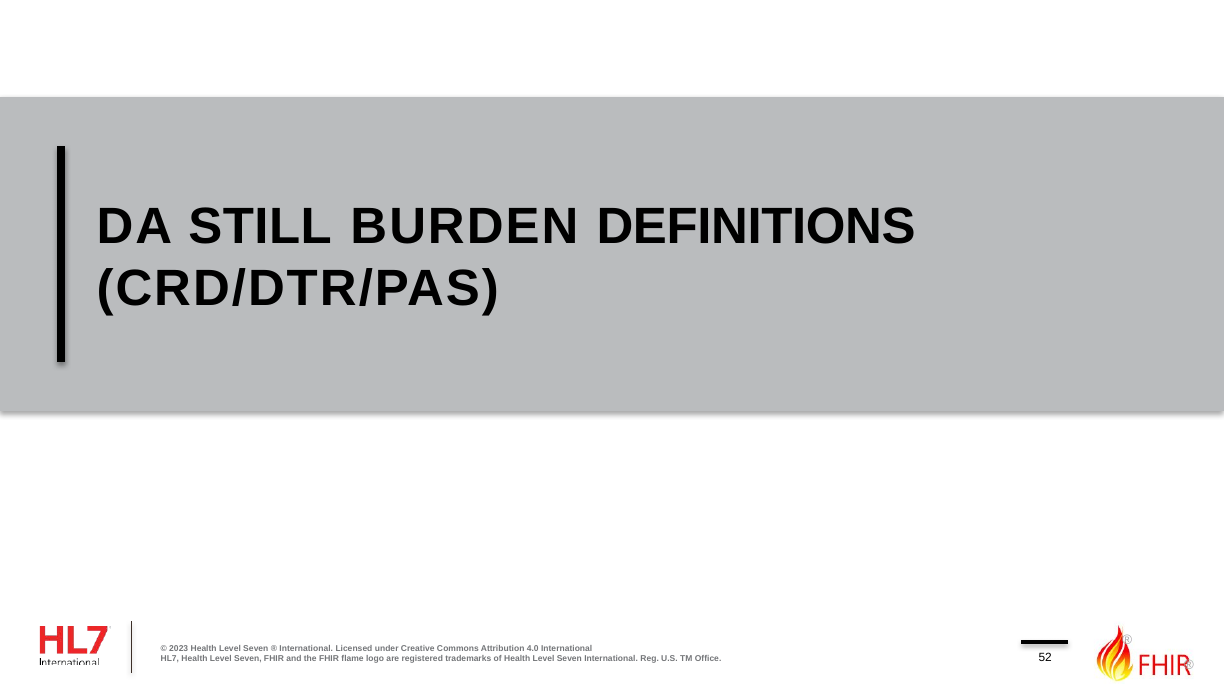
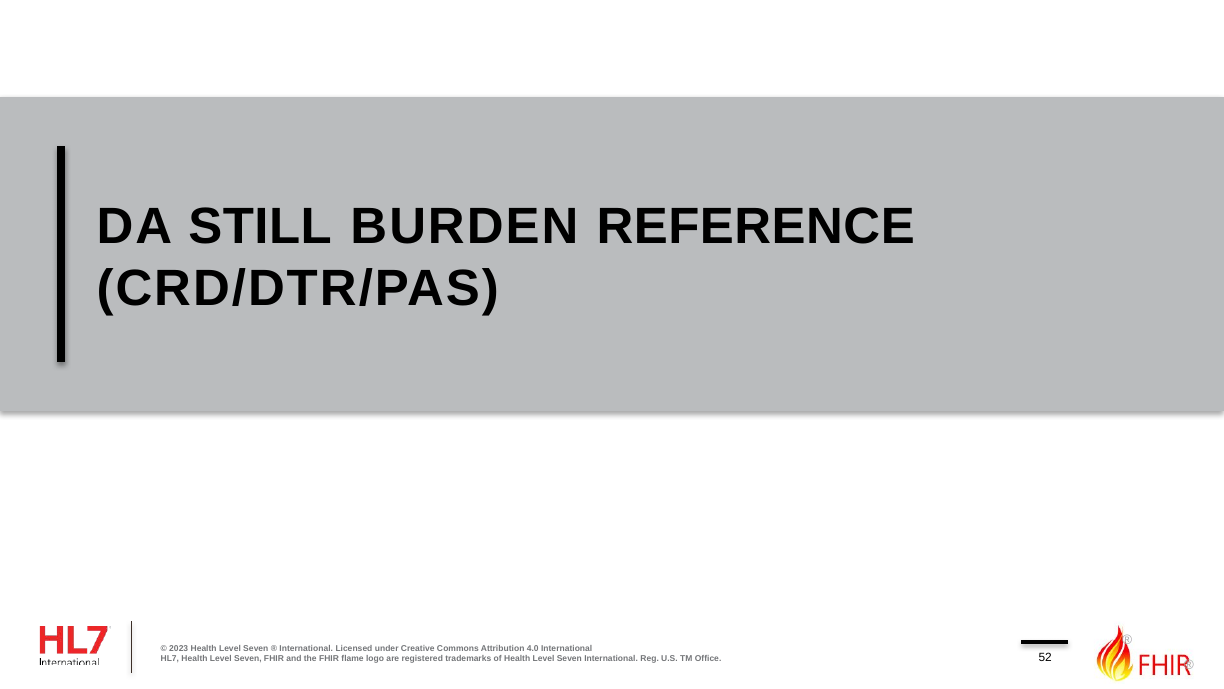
DEFINITIONS: DEFINITIONS -> REFERENCE
